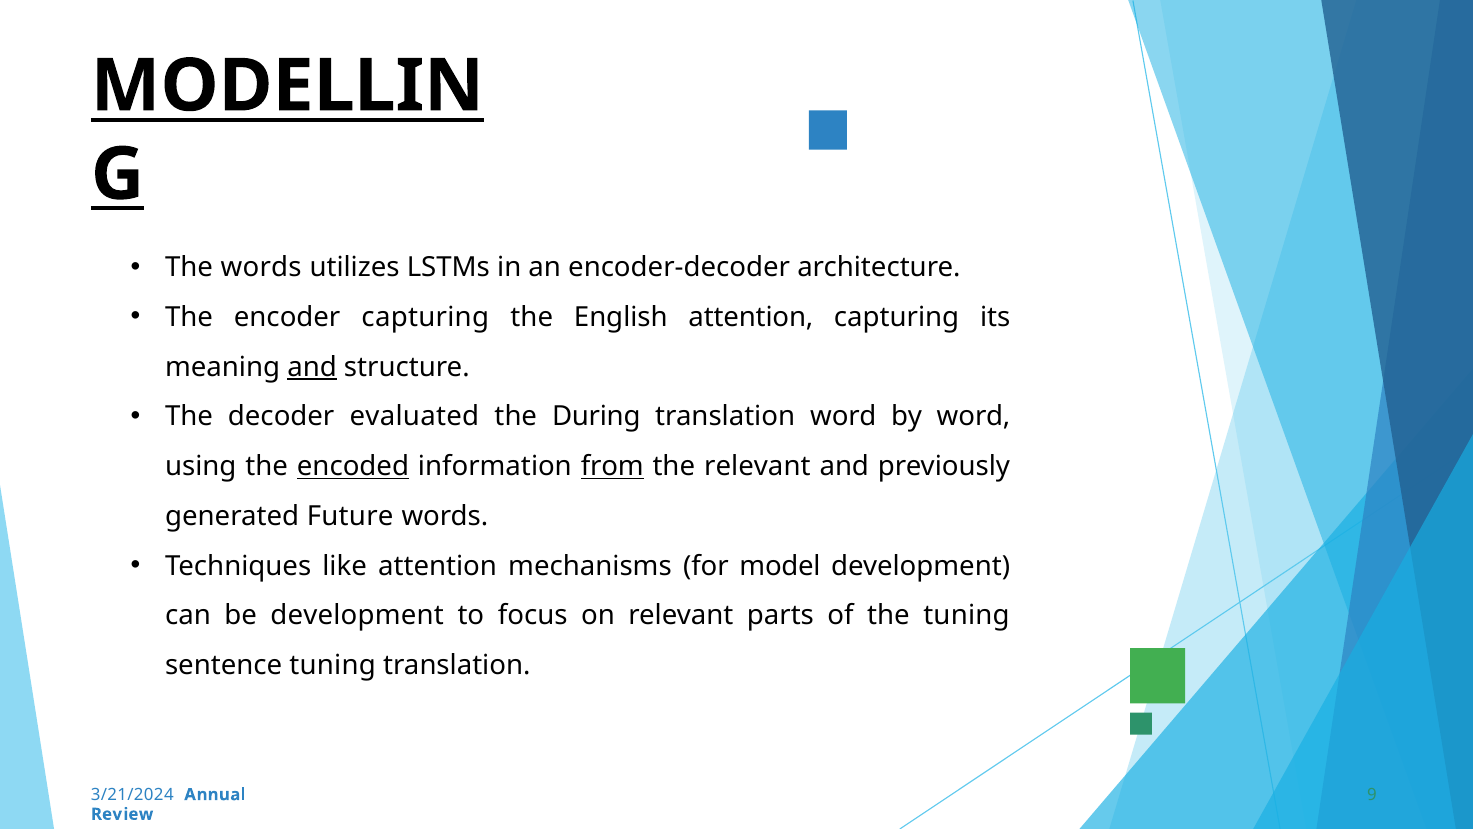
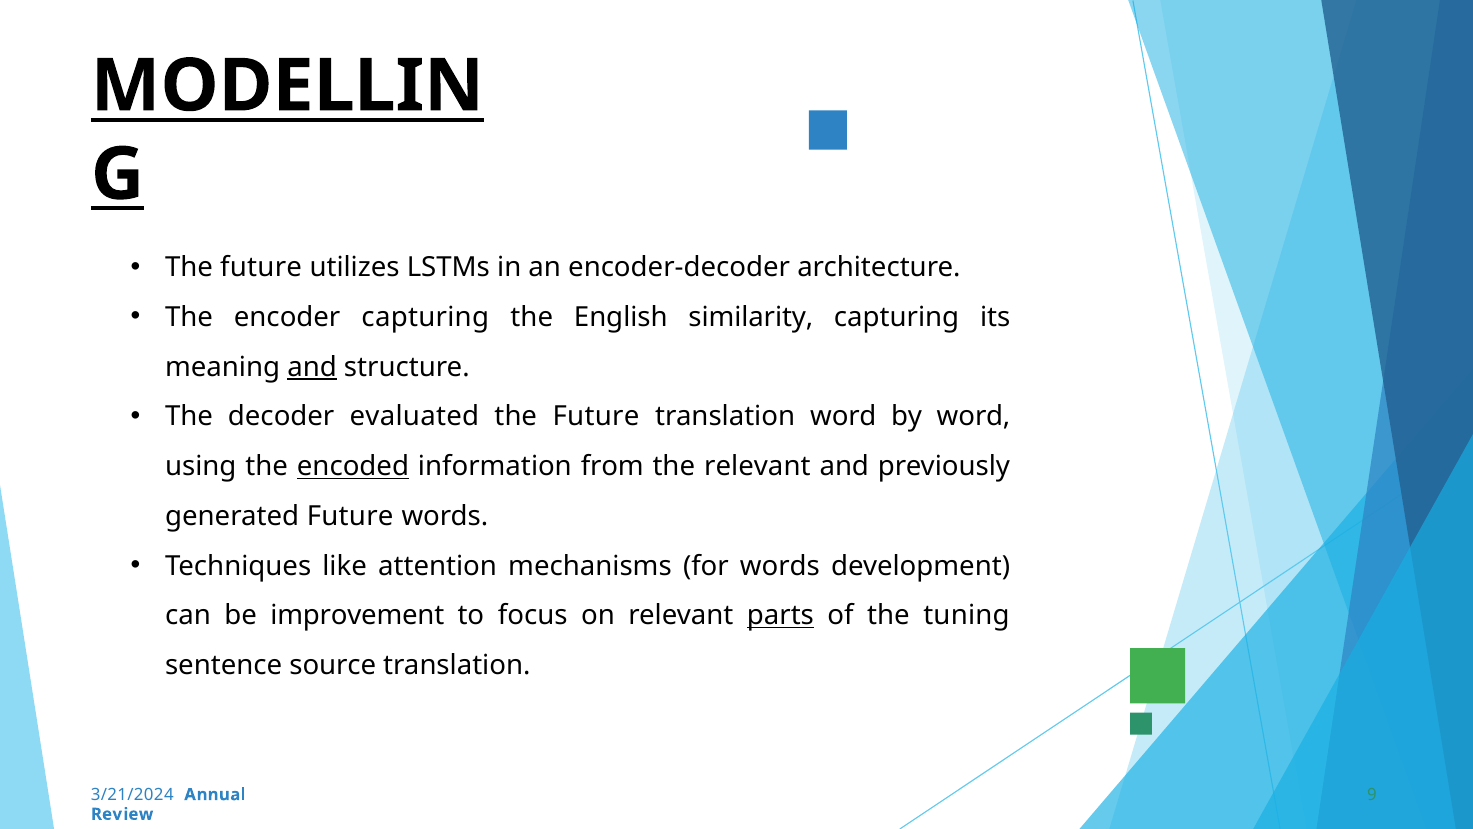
words at (261, 267): words -> future
English attention: attention -> similarity
During at (596, 417): During -> Future
from underline: present -> none
for model: model -> words
be development: development -> improvement
parts underline: none -> present
sentence tuning: tuning -> source
